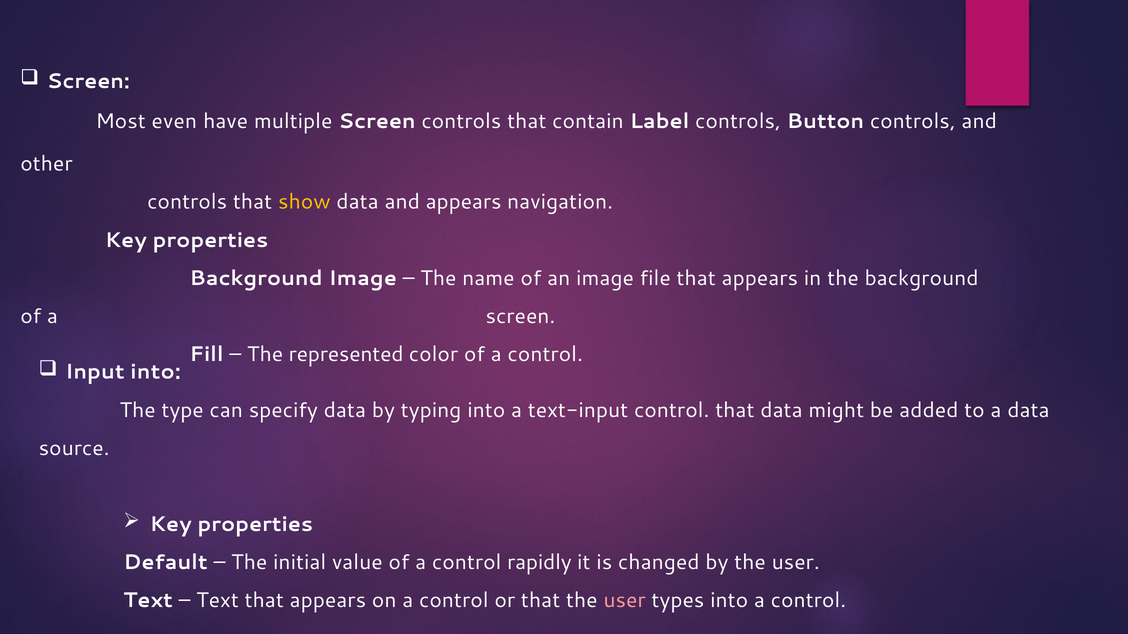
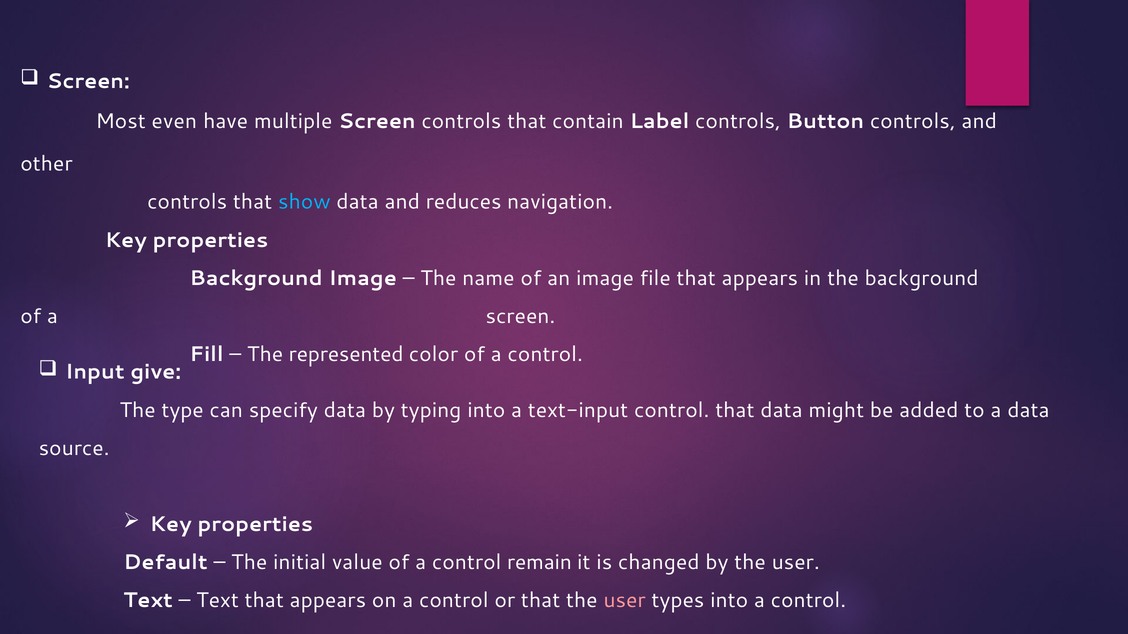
show colour: yellow -> light blue
and appears: appears -> reduces
Input into: into -> give
rapidly: rapidly -> remain
